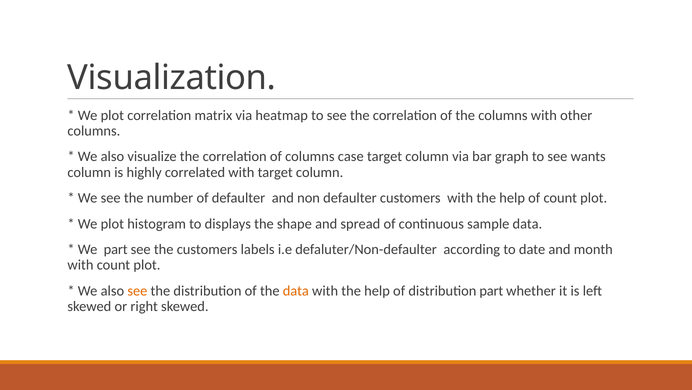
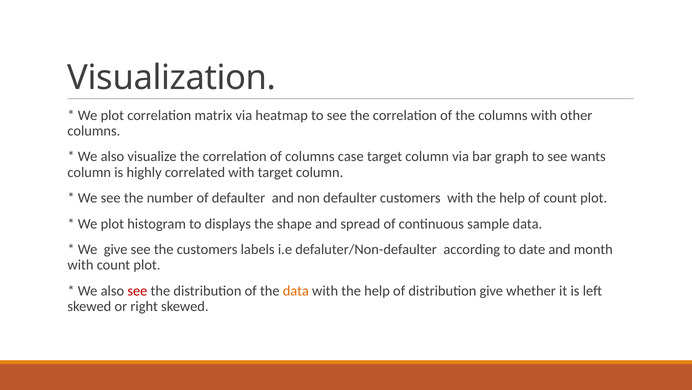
We part: part -> give
see at (137, 290) colour: orange -> red
distribution part: part -> give
